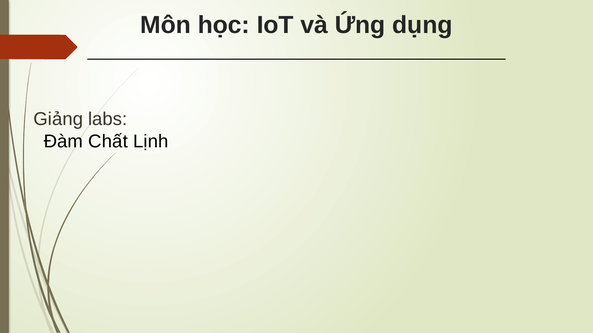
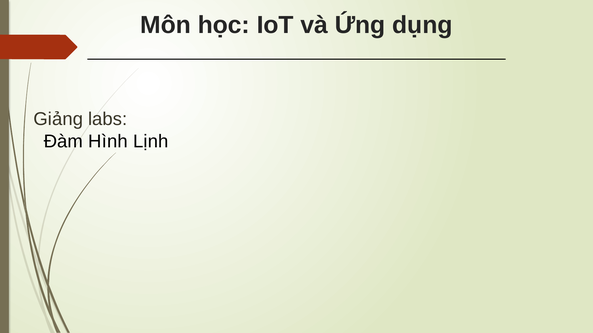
Chất: Chất -> Hình
